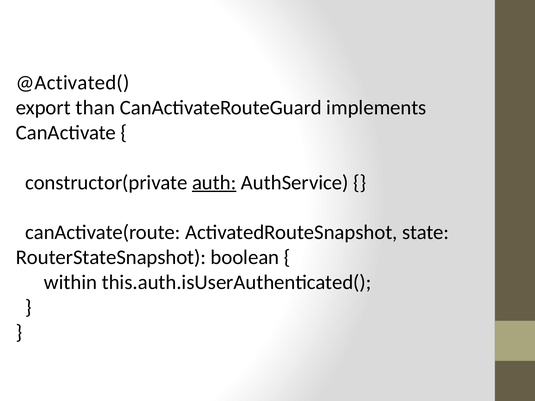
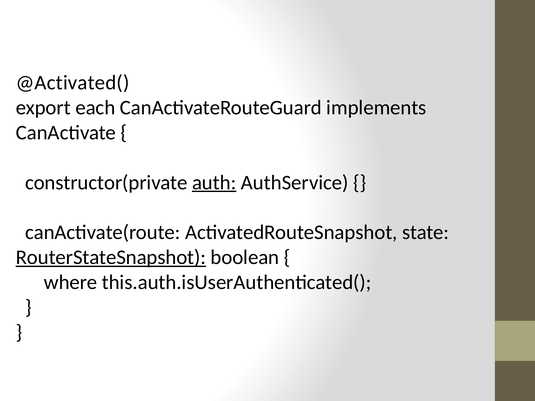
than: than -> each
RouterStateSnapshot underline: none -> present
within: within -> where
